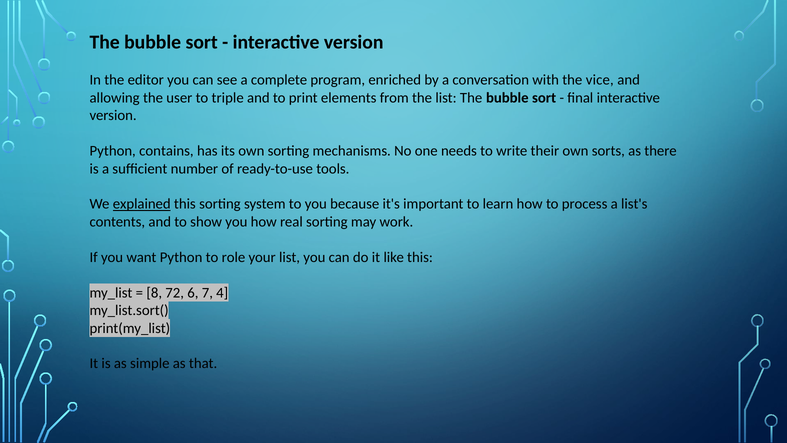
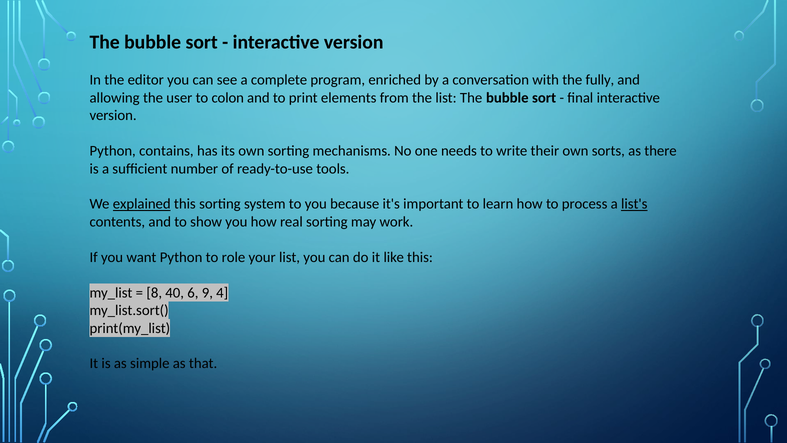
vice: vice -> fully
triple: triple -> colon
list's underline: none -> present
72: 72 -> 40
7: 7 -> 9
